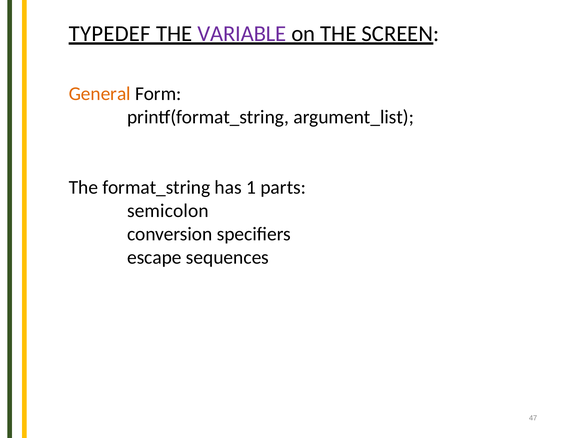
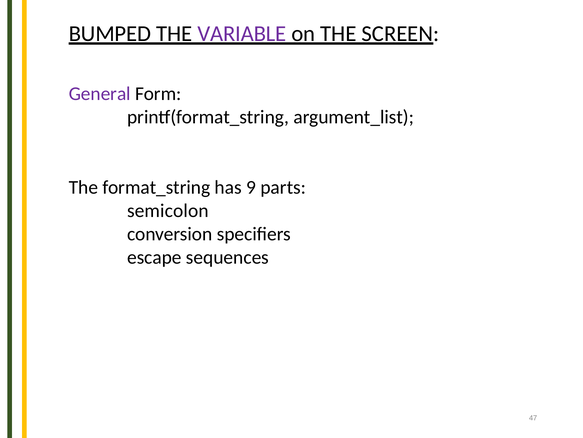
TYPEDEF: TYPEDEF -> BUMPED
General colour: orange -> purple
1: 1 -> 9
